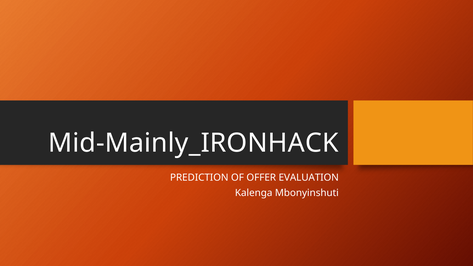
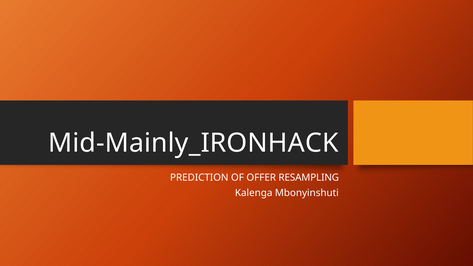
EVALUATION: EVALUATION -> RESAMPLING
